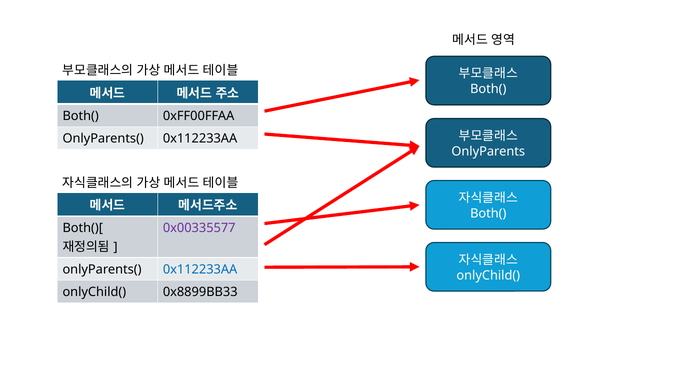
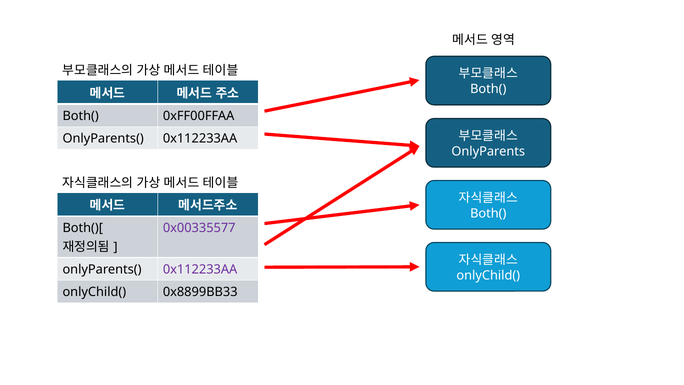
0x112233AA at (200, 269) colour: blue -> purple
